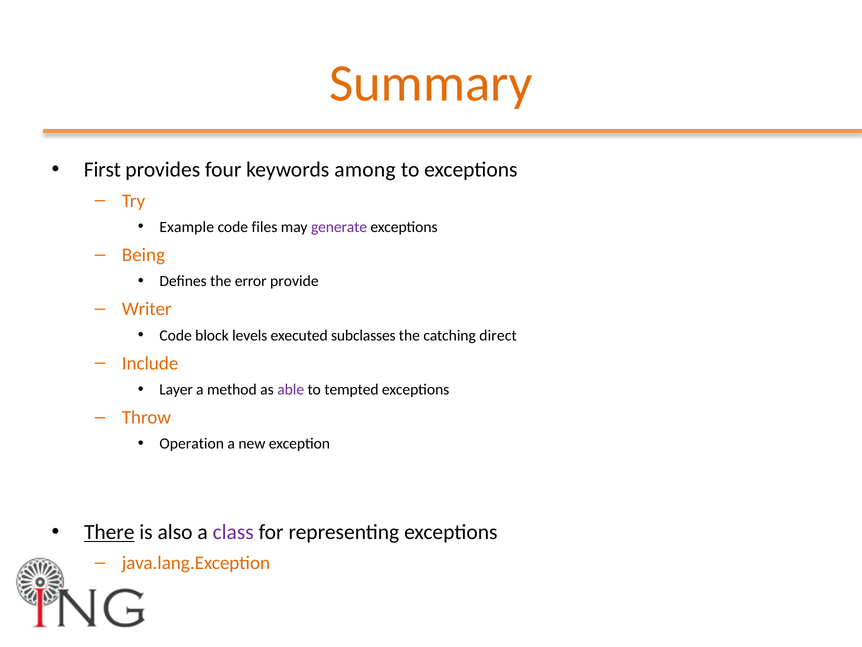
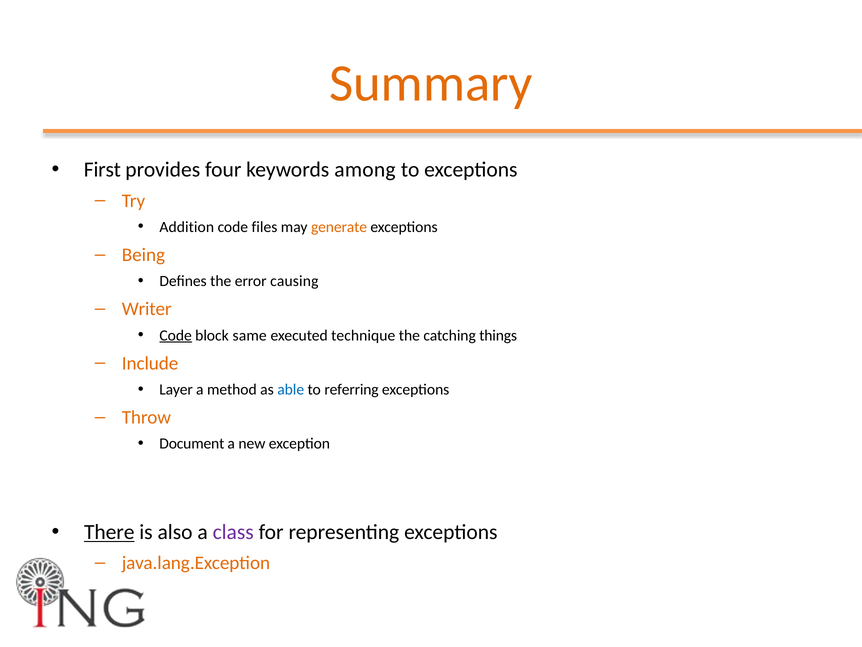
Example: Example -> Addition
generate colour: purple -> orange
provide: provide -> causing
Code at (176, 335) underline: none -> present
levels: levels -> same
subclasses: subclasses -> technique
direct: direct -> things
able colour: purple -> blue
tempted: tempted -> referring
Operation: Operation -> Document
